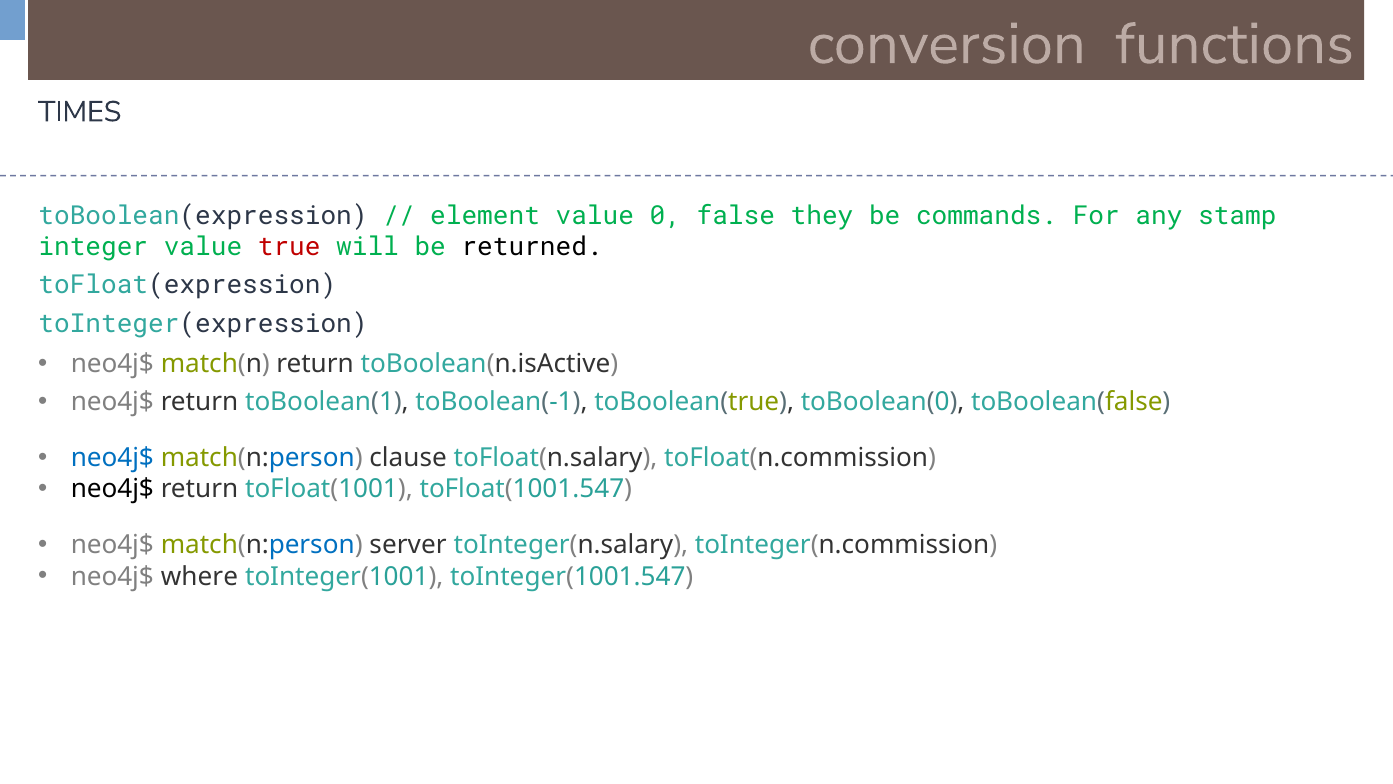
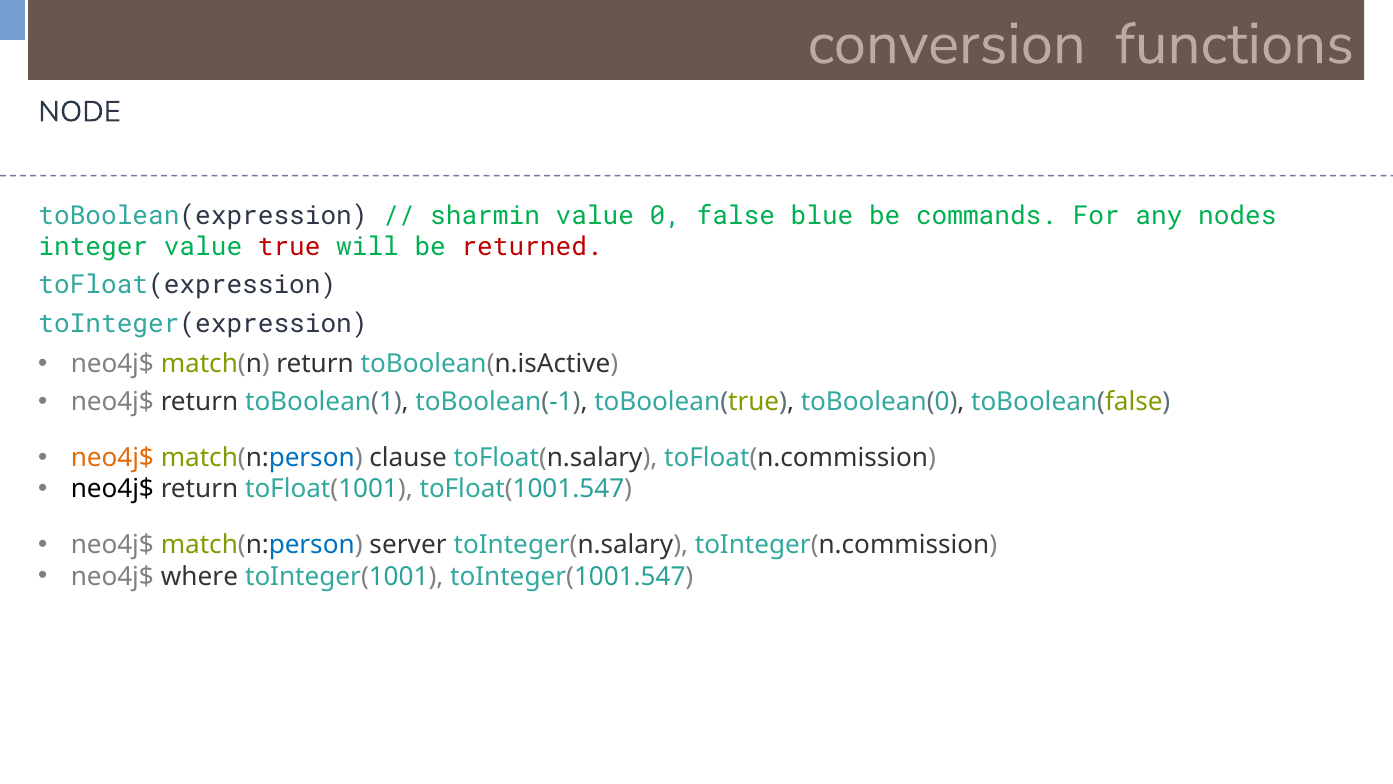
TIMES: TIMES -> NODE
element: element -> sharmin
they: they -> blue
stamp: stamp -> nodes
returned colour: black -> red
neo4j$ at (112, 458) colour: blue -> orange
